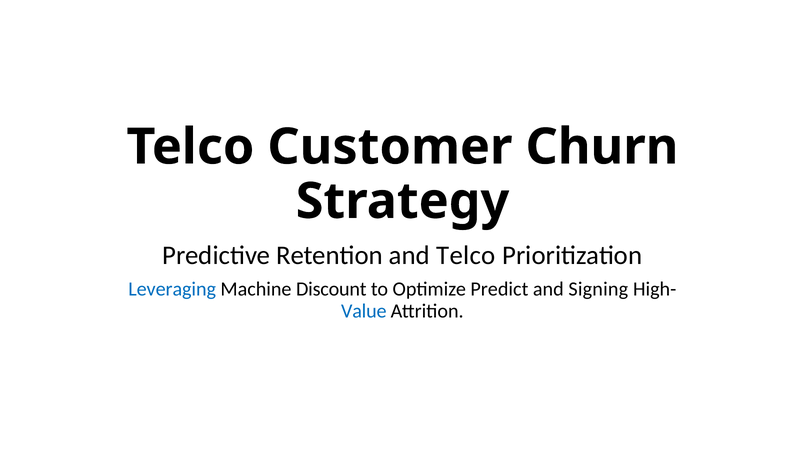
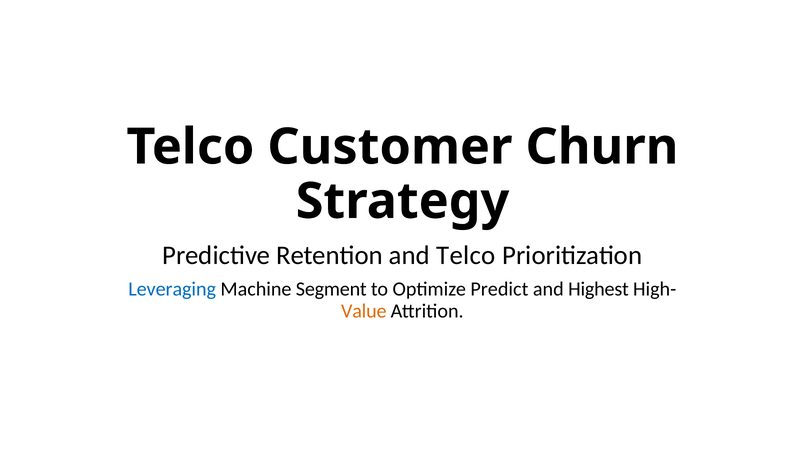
Discount: Discount -> Segment
Signing: Signing -> Highest
Value colour: blue -> orange
